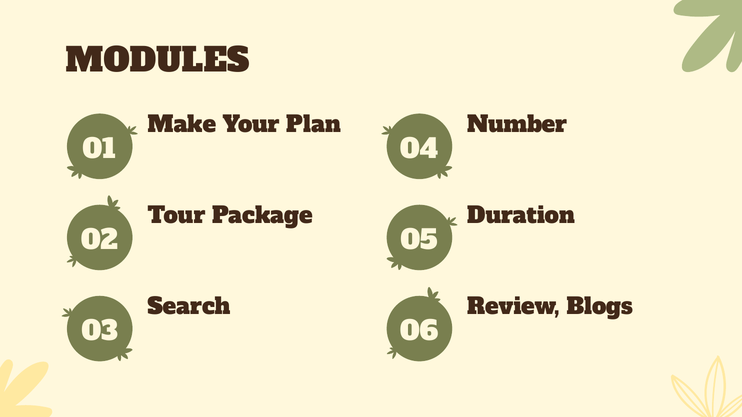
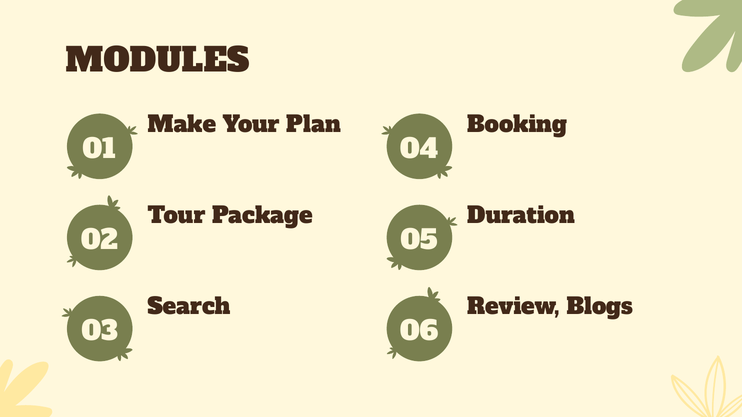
Number: Number -> Booking
